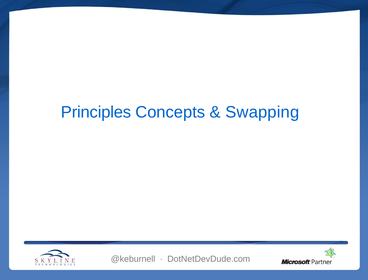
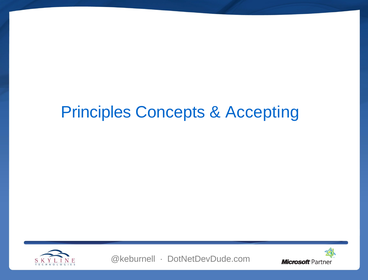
Swapping: Swapping -> Accepting
